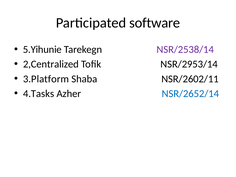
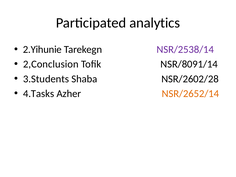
software: software -> analytics
5.Yihunie: 5.Yihunie -> 2.Yihunie
2,Centralized: 2,Centralized -> 2,Conclusion
NSR/2953/14: NSR/2953/14 -> NSR/8091/14
3.Platform: 3.Platform -> 3.Students
NSR/2602/11: NSR/2602/11 -> NSR/2602/28
NSR/2652/14 colour: blue -> orange
